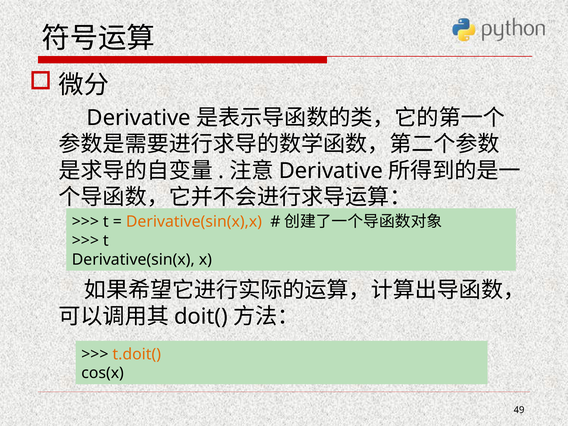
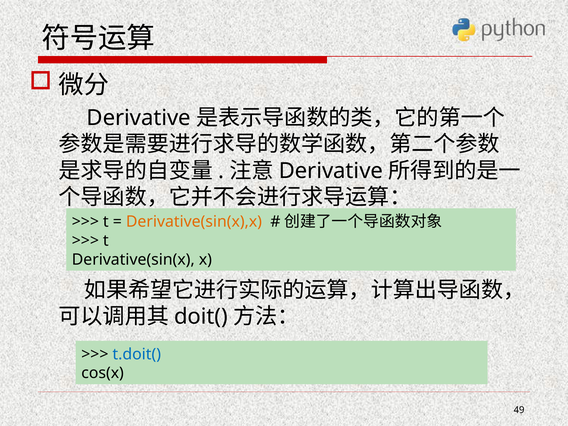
t.doit( colour: orange -> blue
